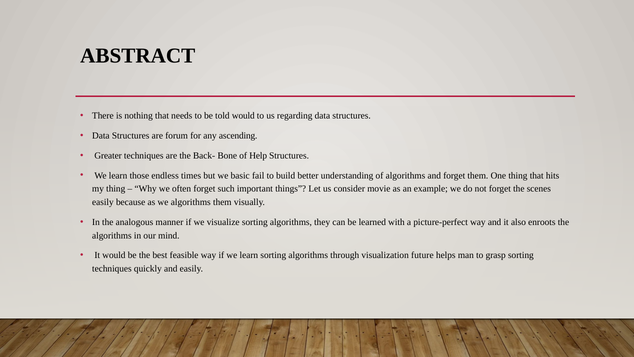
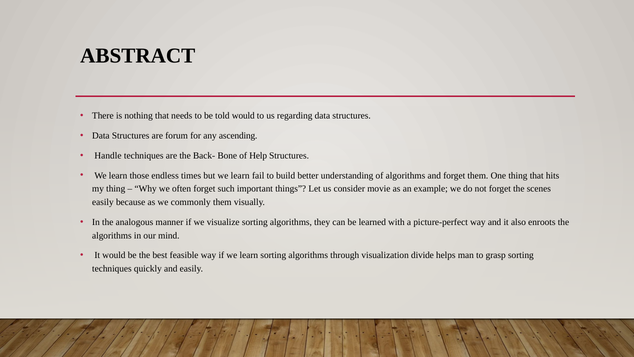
Greater: Greater -> Handle
but we basic: basic -> learn
we algorithms: algorithms -> commonly
future: future -> divide
